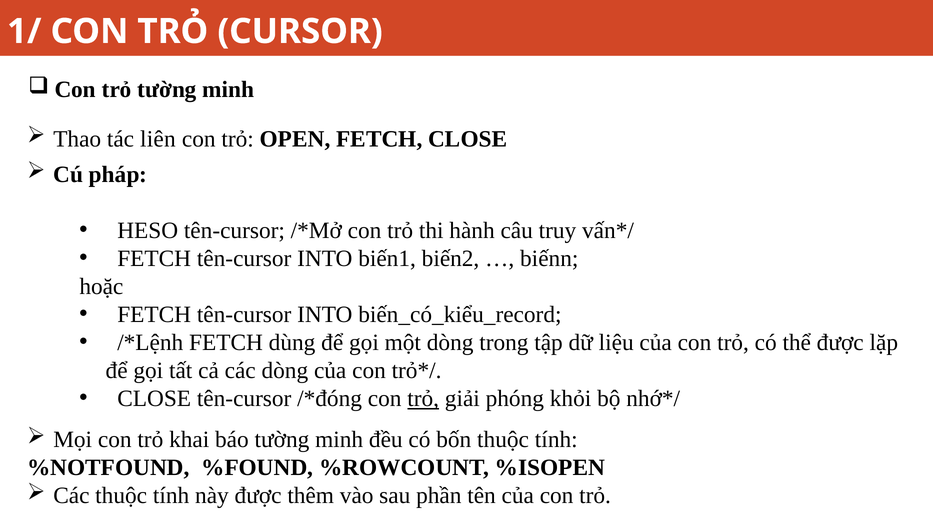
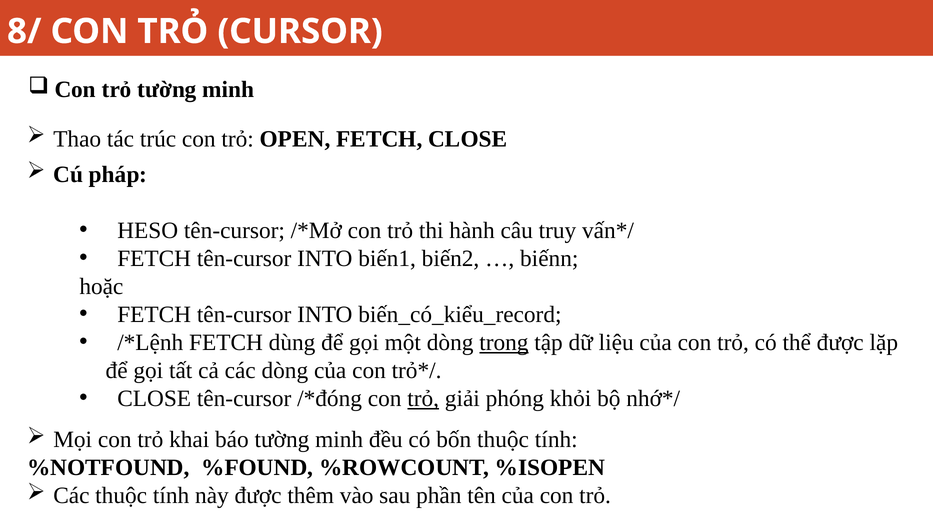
1/: 1/ -> 8/
liên: liên -> trúc
trong underline: none -> present
